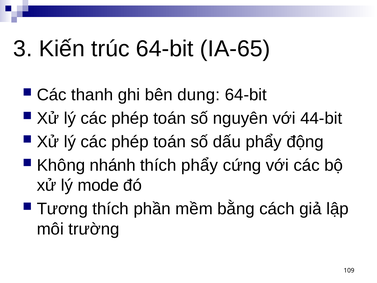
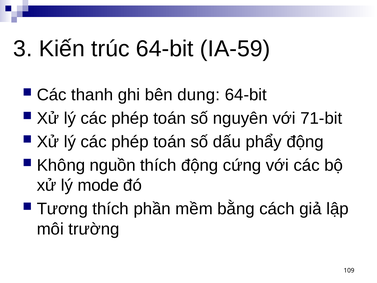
IA-65: IA-65 -> IA-59
44-bit: 44-bit -> 71-bit
nhánh: nhánh -> nguồn
thích phẩy: phẩy -> động
